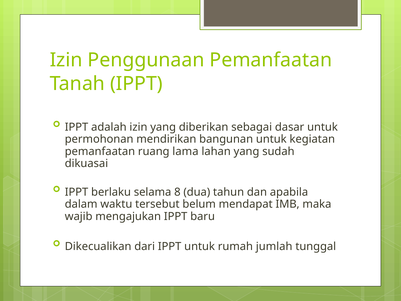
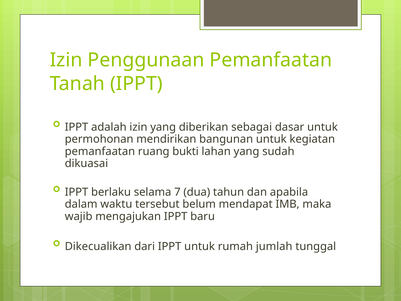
lama: lama -> bukti
8: 8 -> 7
